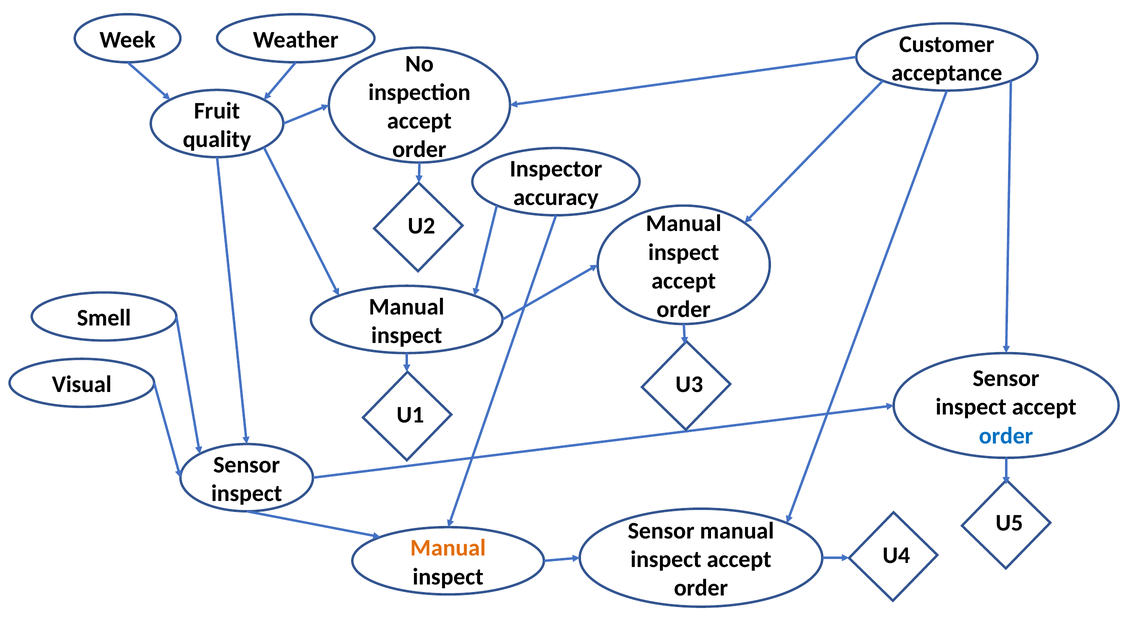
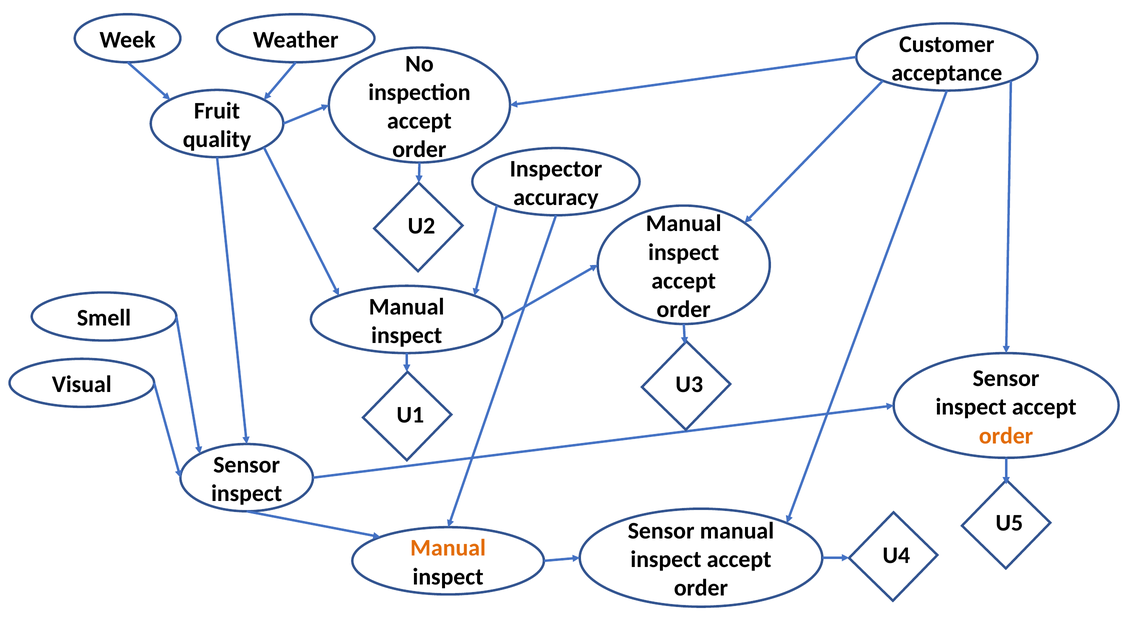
order at (1006, 436) colour: blue -> orange
